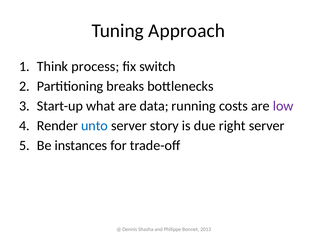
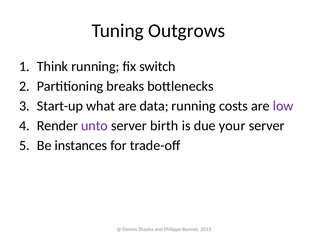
Approach: Approach -> Outgrows
Think process: process -> running
unto colour: blue -> purple
story: story -> birth
right: right -> your
